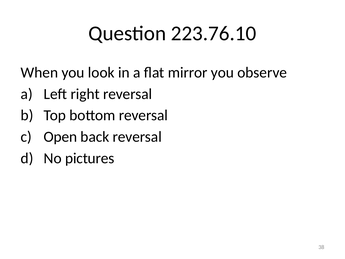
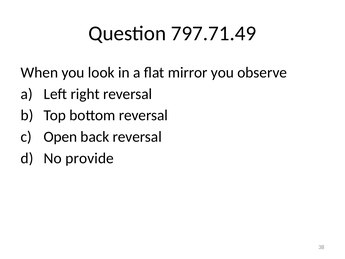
223.76.10: 223.76.10 -> 797.71.49
pictures: pictures -> provide
